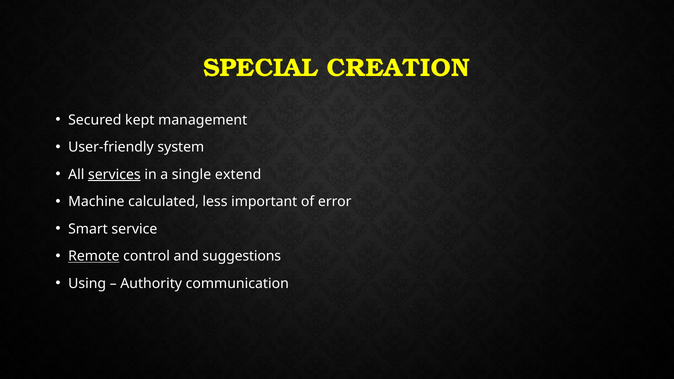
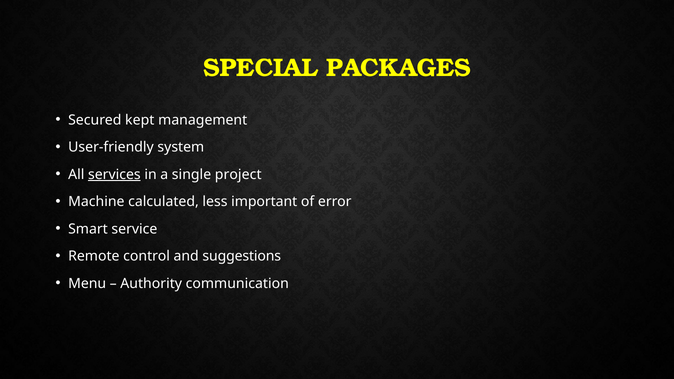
CREATION: CREATION -> PACKAGES
extend: extend -> project
Remote underline: present -> none
Using: Using -> Menu
